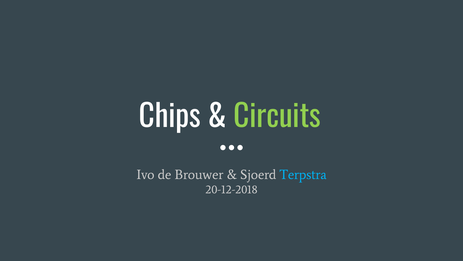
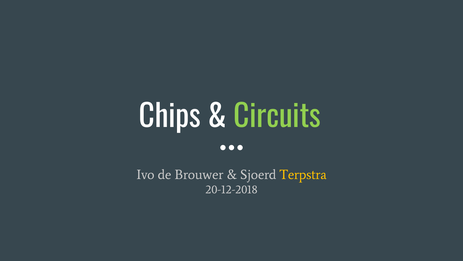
Terpstra colour: light blue -> yellow
